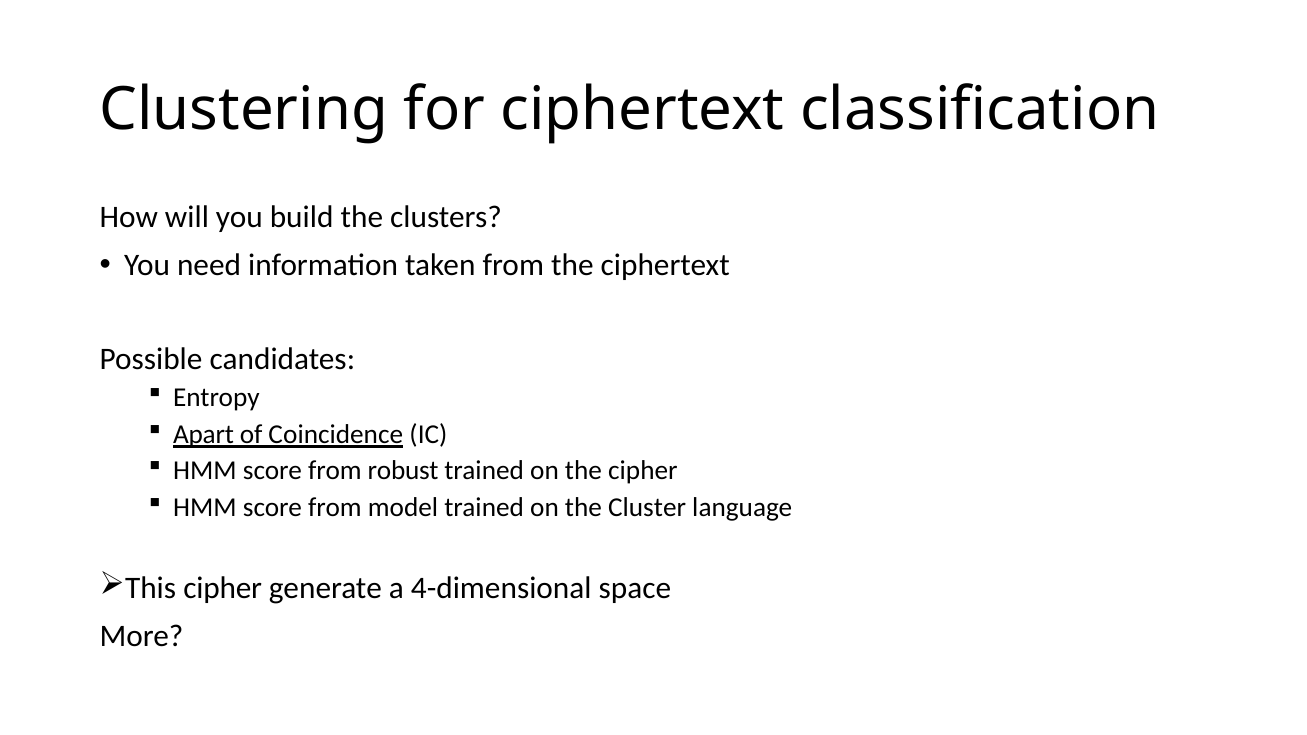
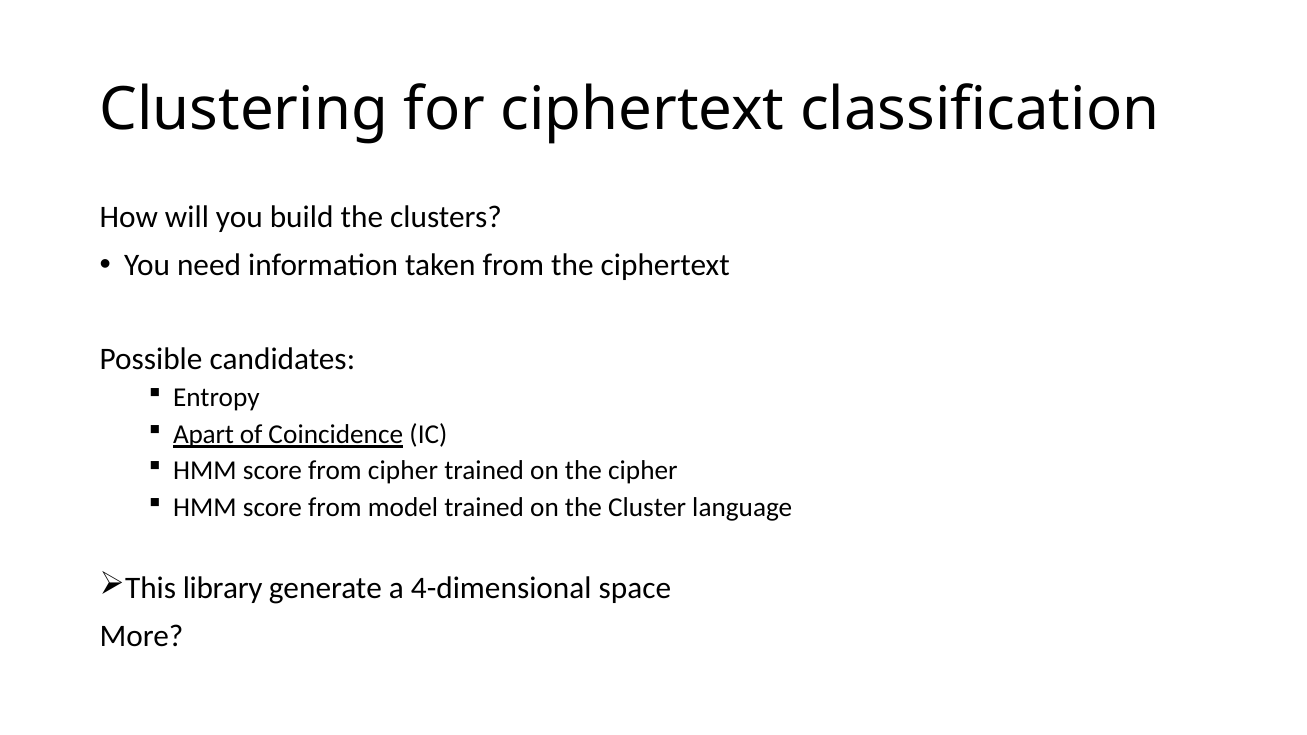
from robust: robust -> cipher
This cipher: cipher -> library
